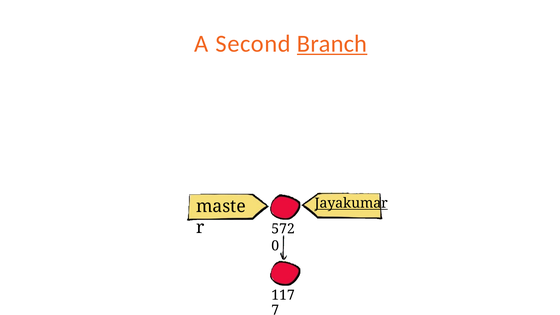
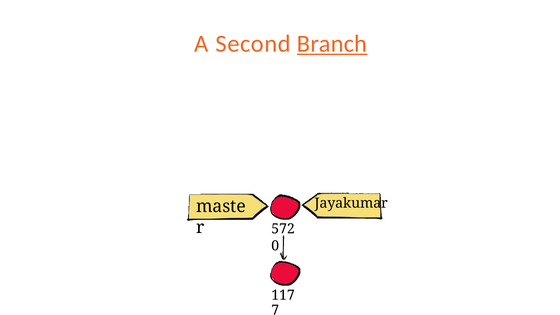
Jayakumar underline: present -> none
